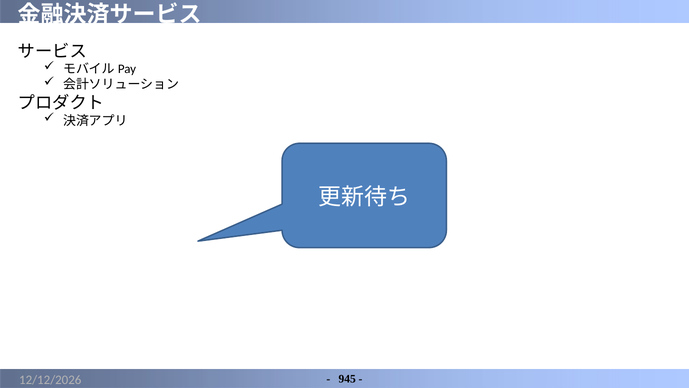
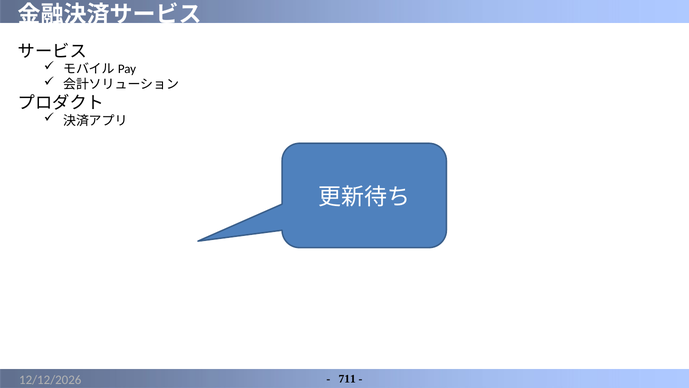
945: 945 -> 711
